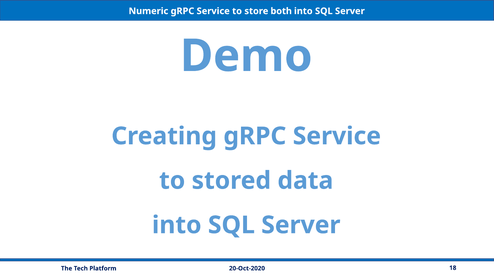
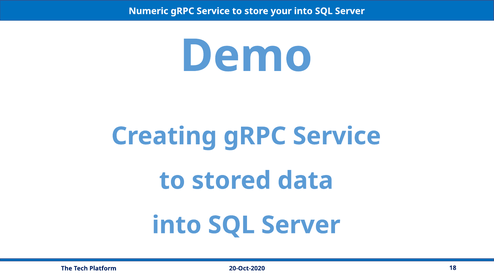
both: both -> your
